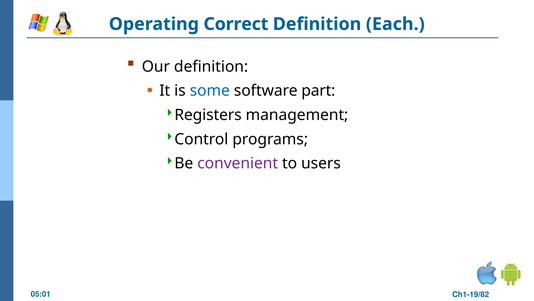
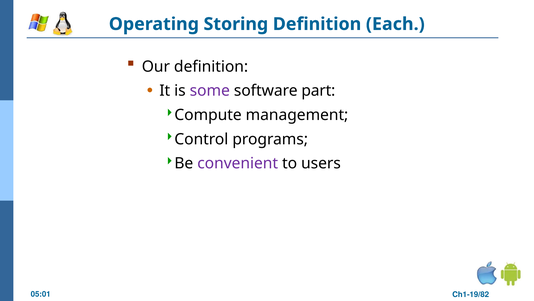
Correct: Correct -> Storing
some colour: blue -> purple
Registers: Registers -> Compute
